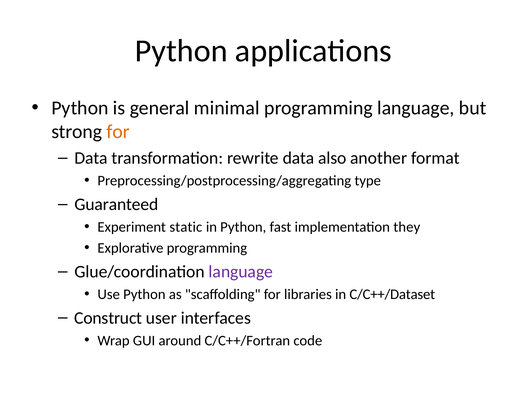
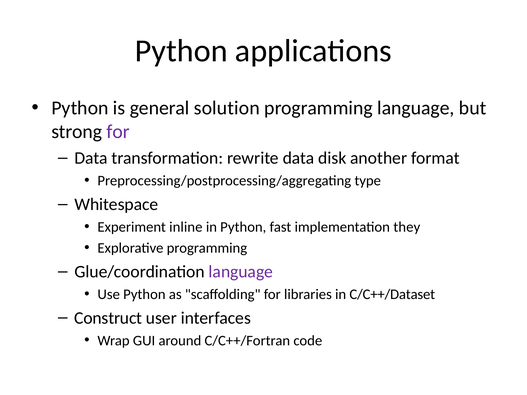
minimal: minimal -> solution
for at (118, 132) colour: orange -> purple
also: also -> disk
Guaranteed: Guaranteed -> Whitespace
static: static -> inline
